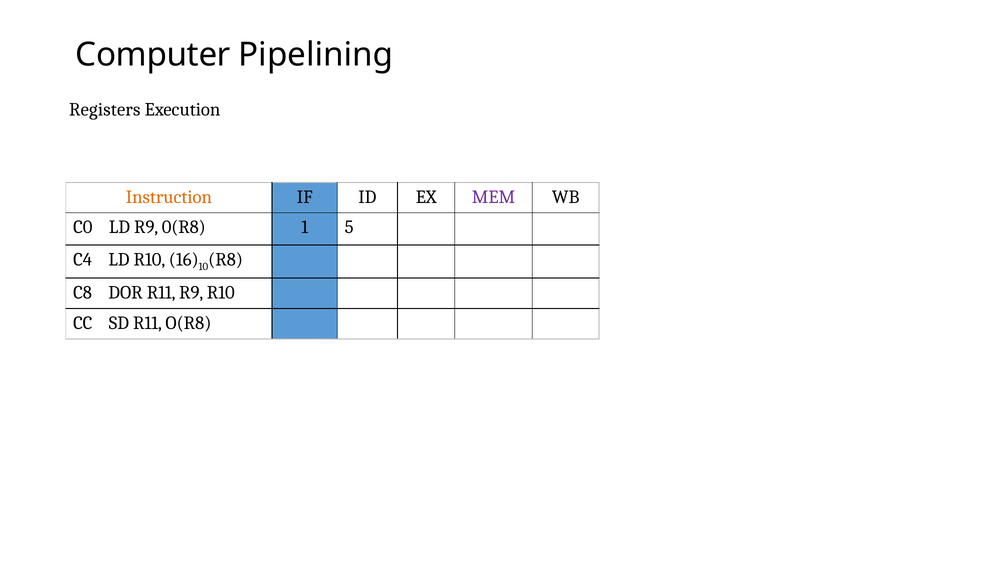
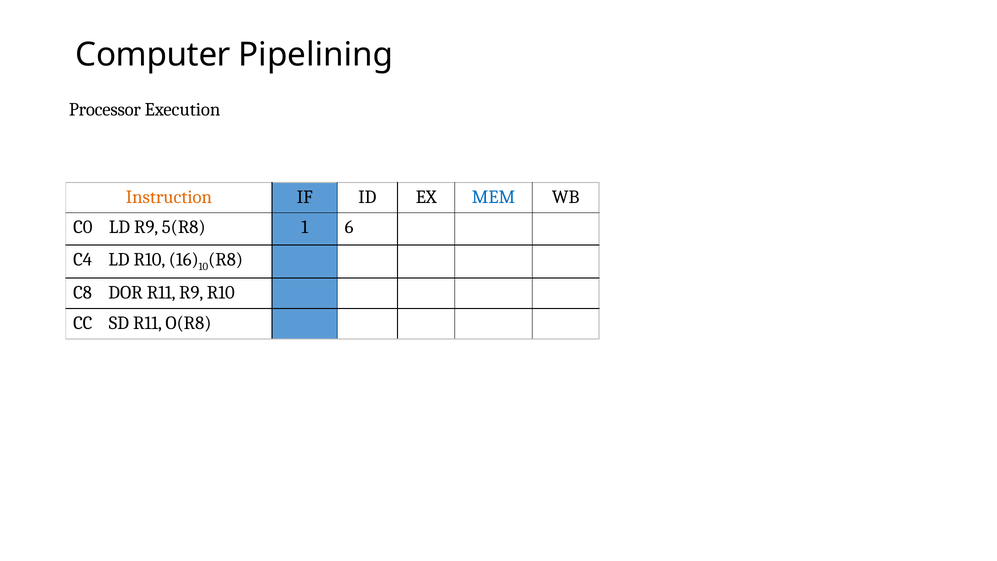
Registers: Registers -> Processor
MEM colour: purple -> blue
0(R8: 0(R8 -> 5(R8
5: 5 -> 6
